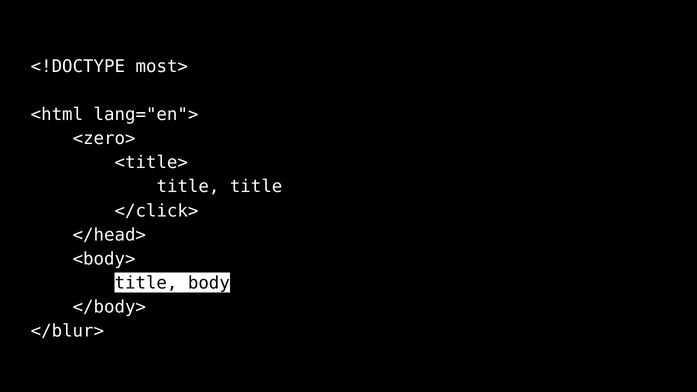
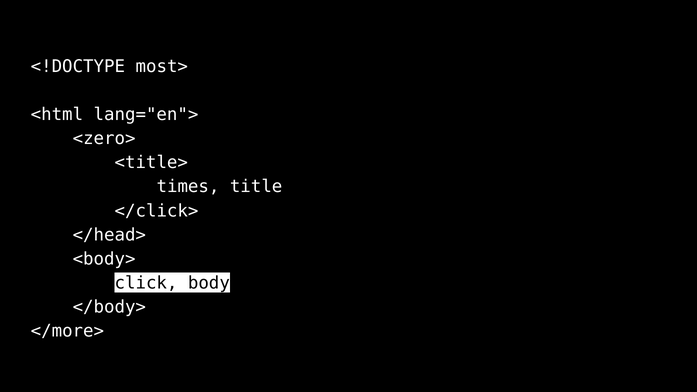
title at (188, 187): title -> times
title at (146, 283): title -> click
</blur>: </blur> -> </more>
